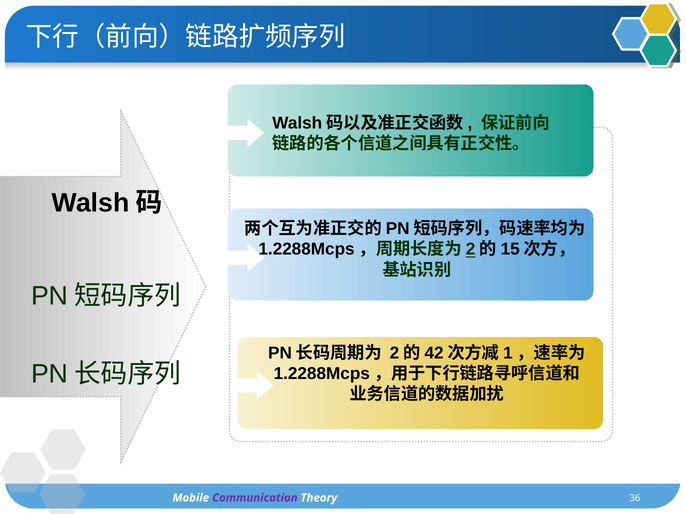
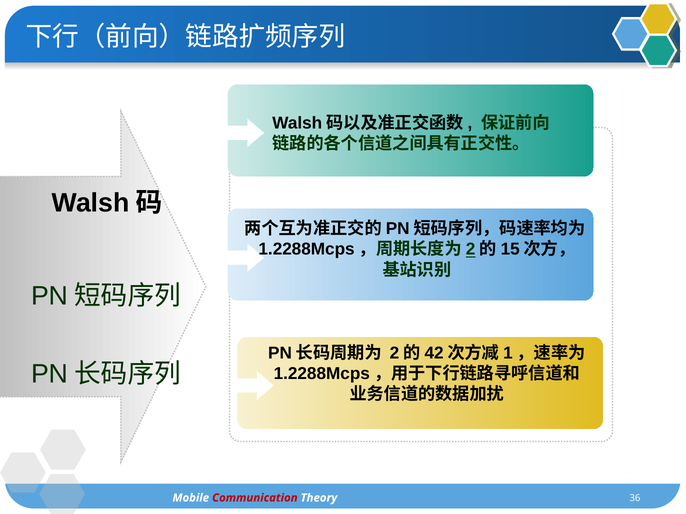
Communication colour: purple -> red
